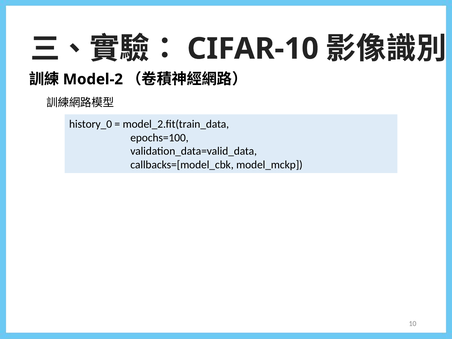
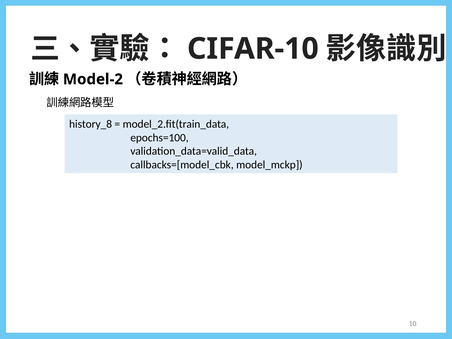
history_0: history_0 -> history_8
